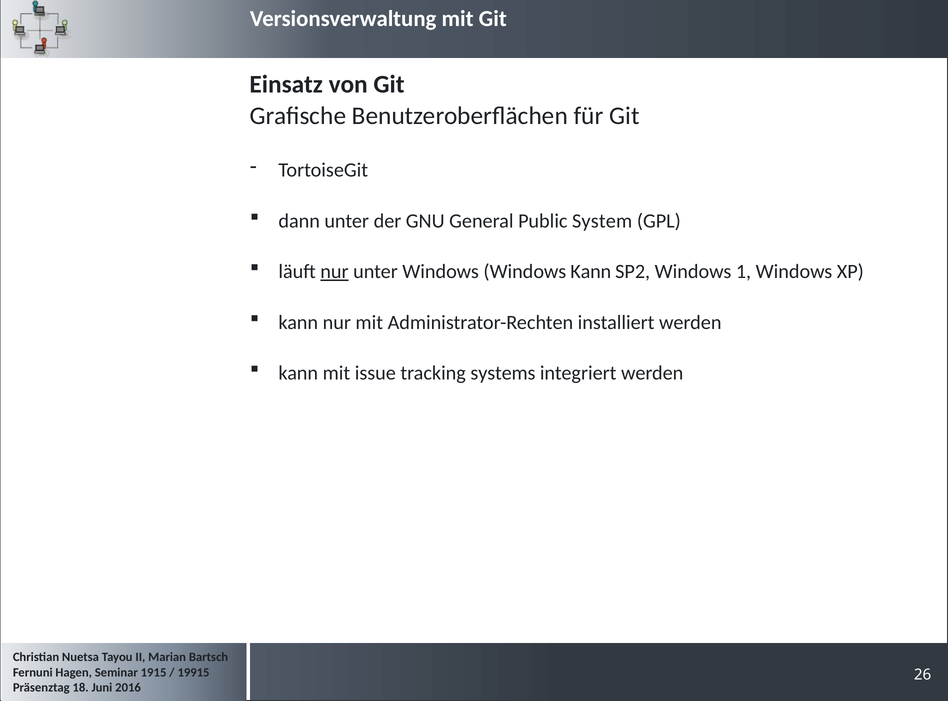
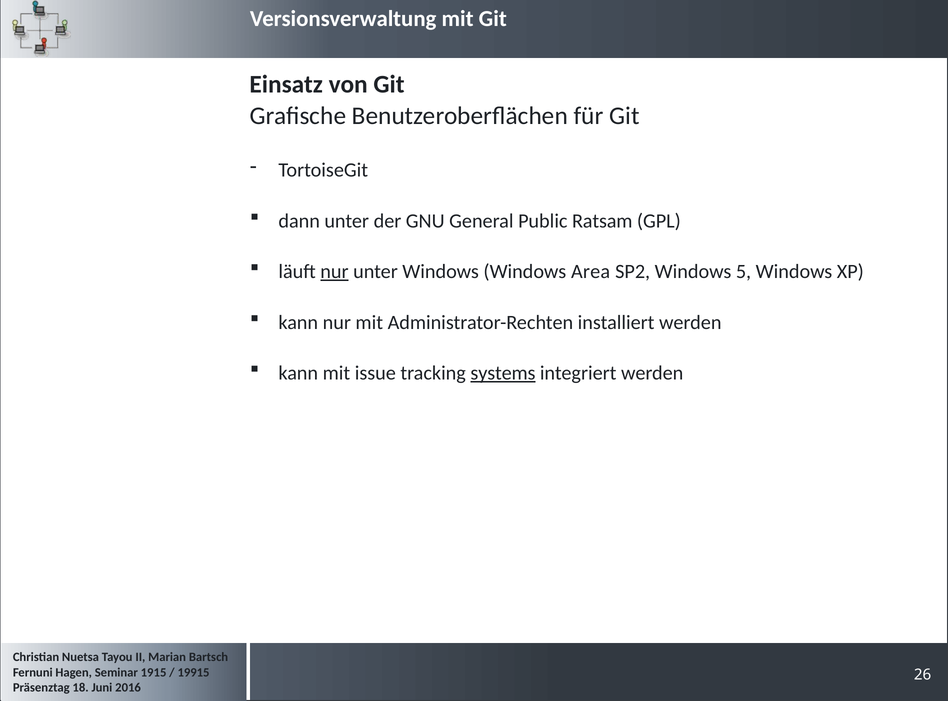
System: System -> Ratsam
Windows Kann: Kann -> Area
1: 1 -> 5
systems underline: none -> present
